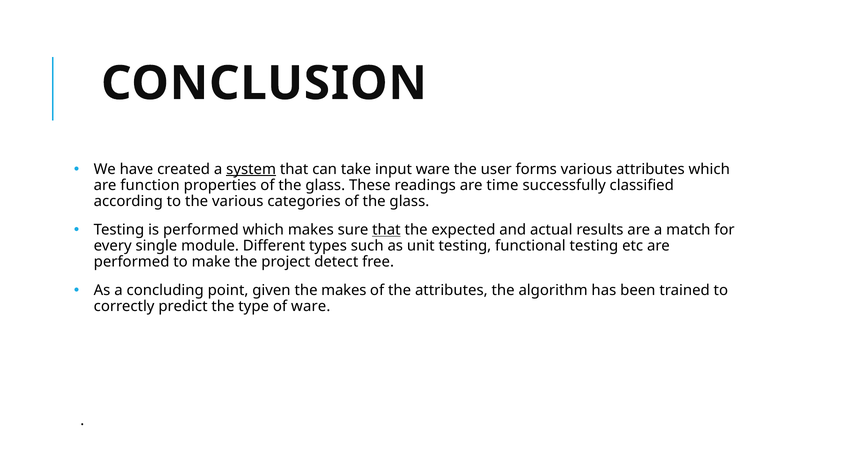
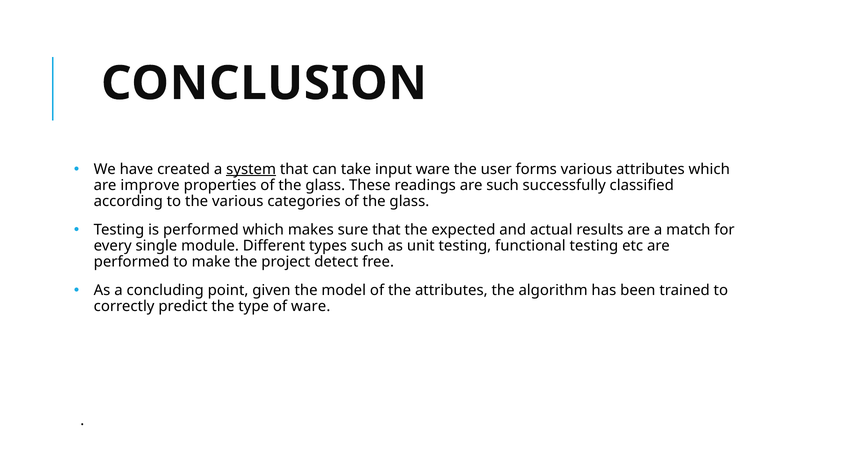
function: function -> improve
are time: time -> such
that at (386, 230) underline: present -> none
the makes: makes -> model
